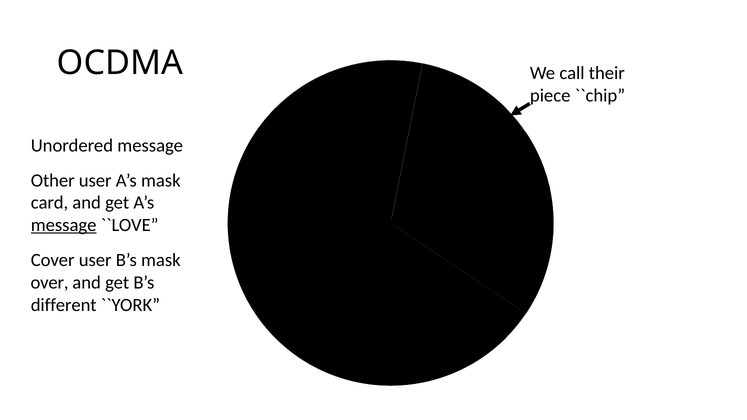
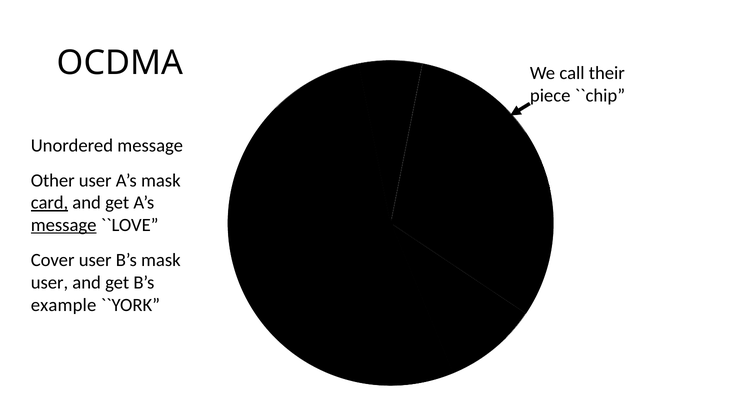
card underline: none -> present
over at (50, 283): over -> user
different: different -> example
